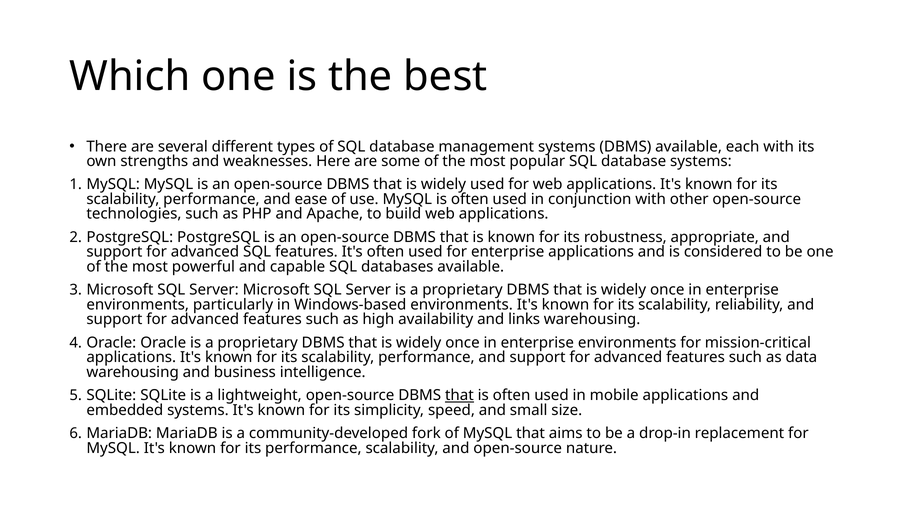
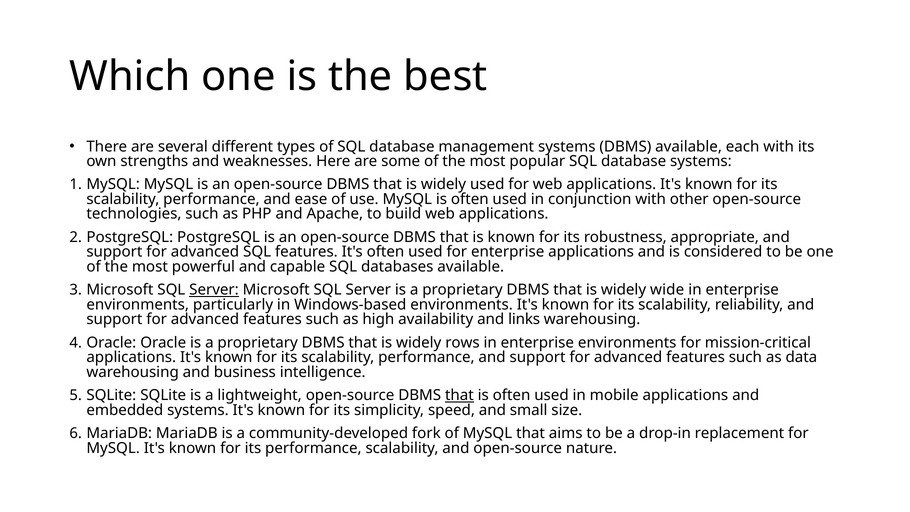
Server at (214, 290) underline: none -> present
once at (667, 290): once -> wide
once at (462, 343): once -> rows
